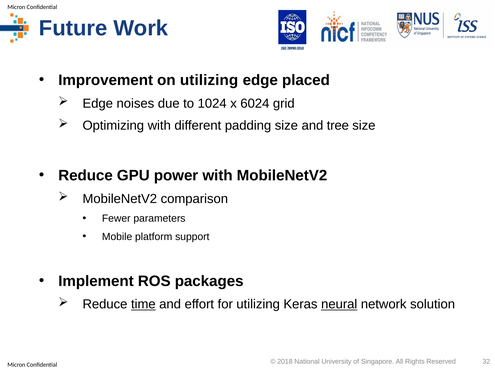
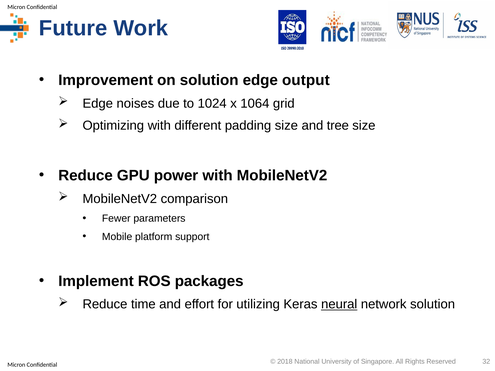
on utilizing: utilizing -> solution
placed: placed -> output
6024: 6024 -> 1064
time underline: present -> none
